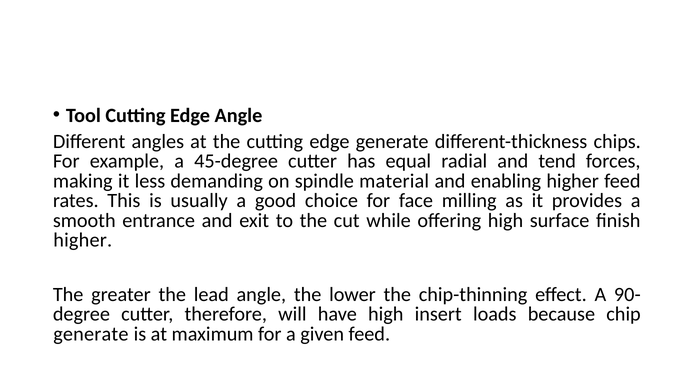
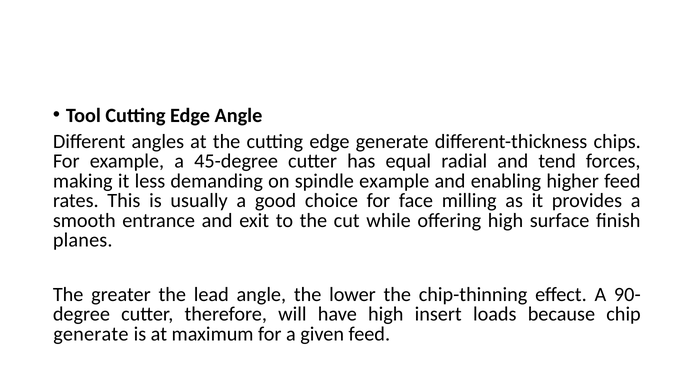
spindle material: material -> example
higher at (83, 240): higher -> planes
